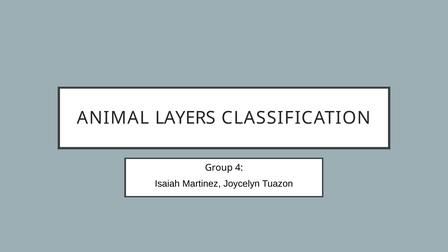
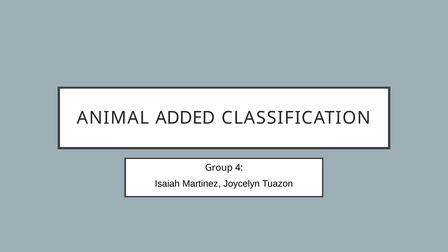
LAYERS: LAYERS -> ADDED
